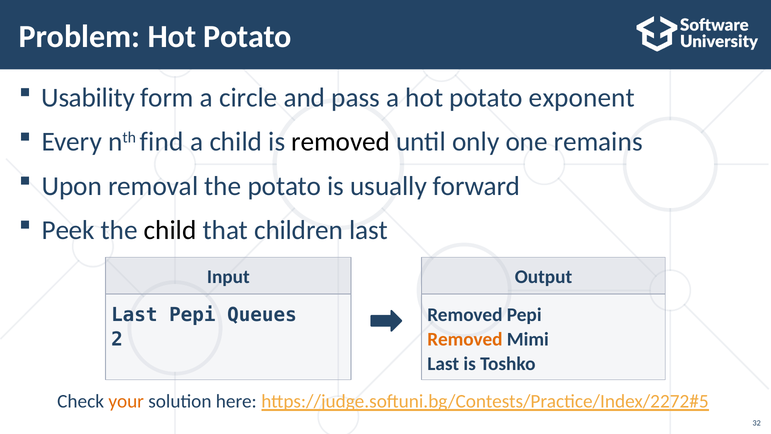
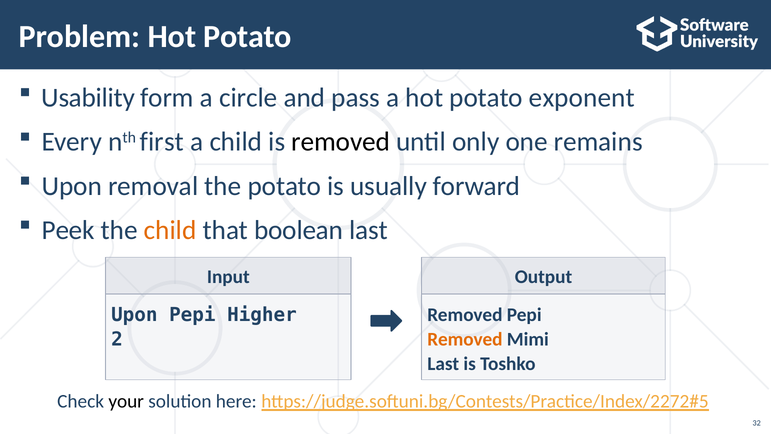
find: find -> first
child at (170, 230) colour: black -> orange
children: children -> boolean
Last at (134, 315): Last -> Upon
Queues: Queues -> Higher
your colour: orange -> black
